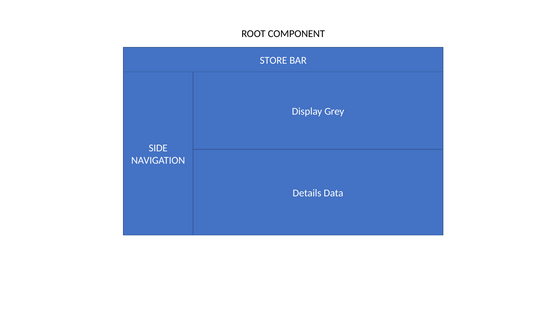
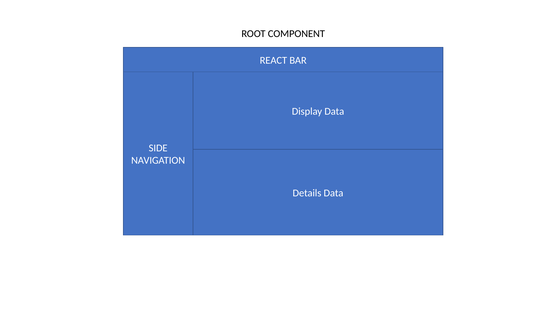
STORE: STORE -> REACT
Display Grey: Grey -> Data
